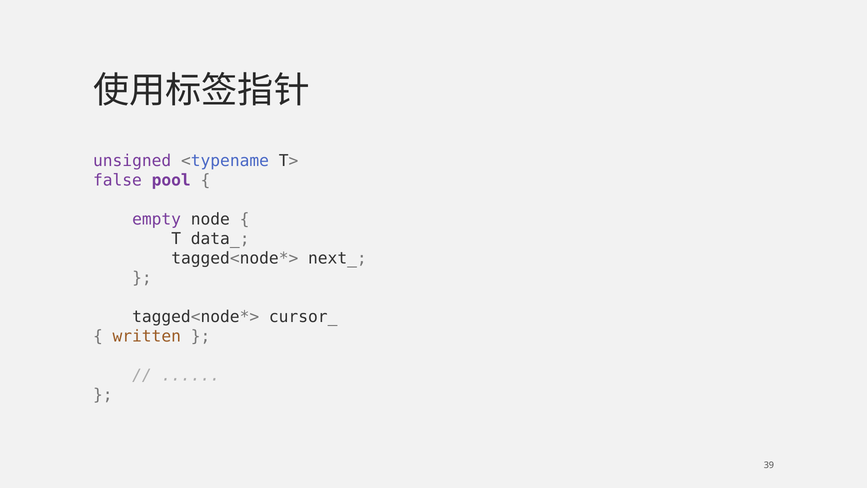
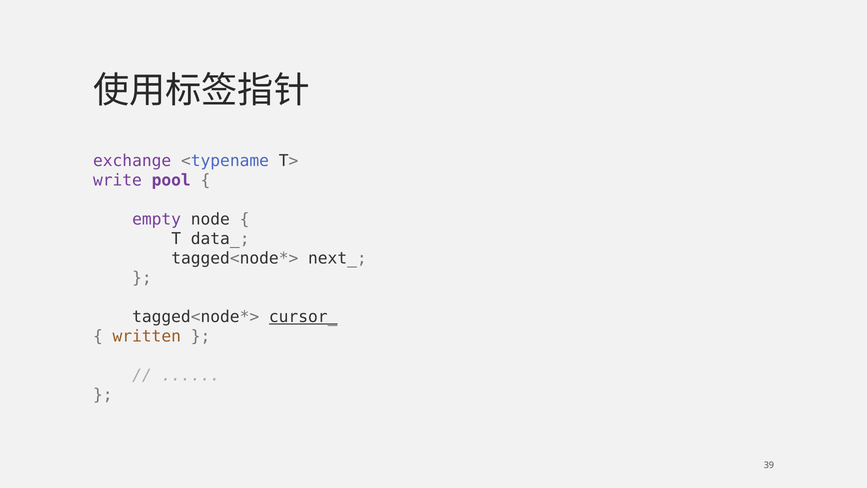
unsigned: unsigned -> exchange
false: false -> write
cursor_ underline: none -> present
